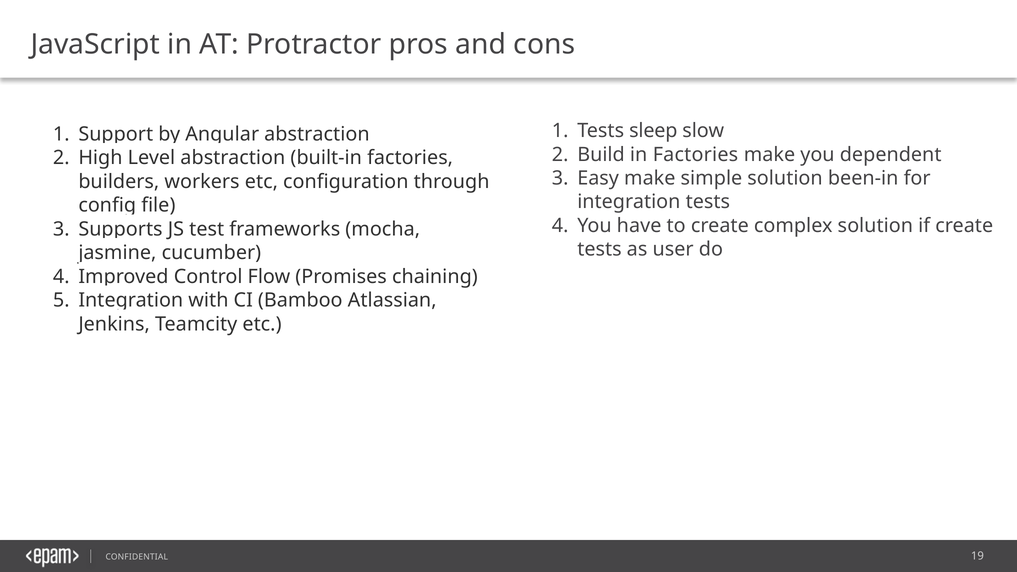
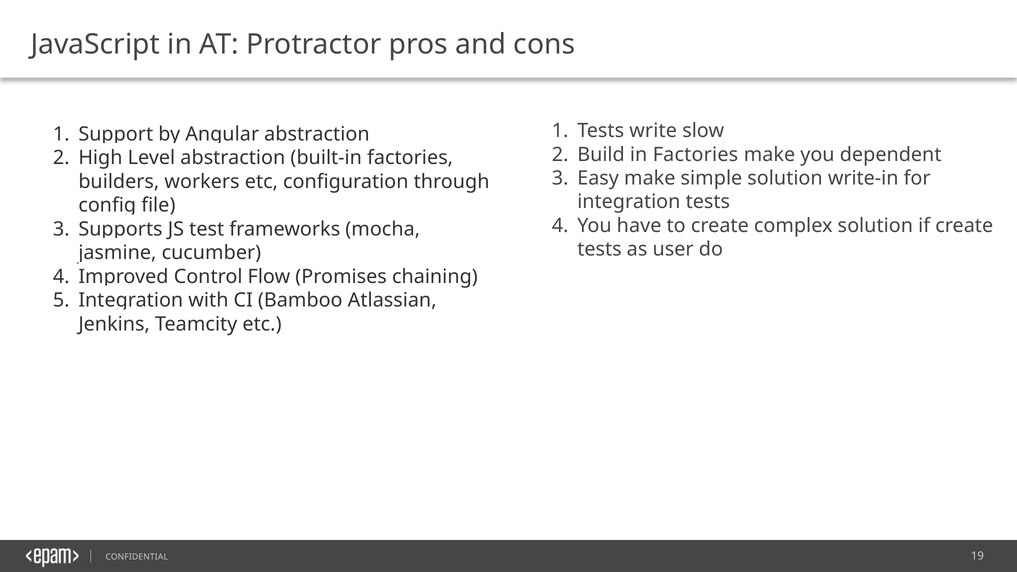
sleep: sleep -> write
been-in: been-in -> write-in
